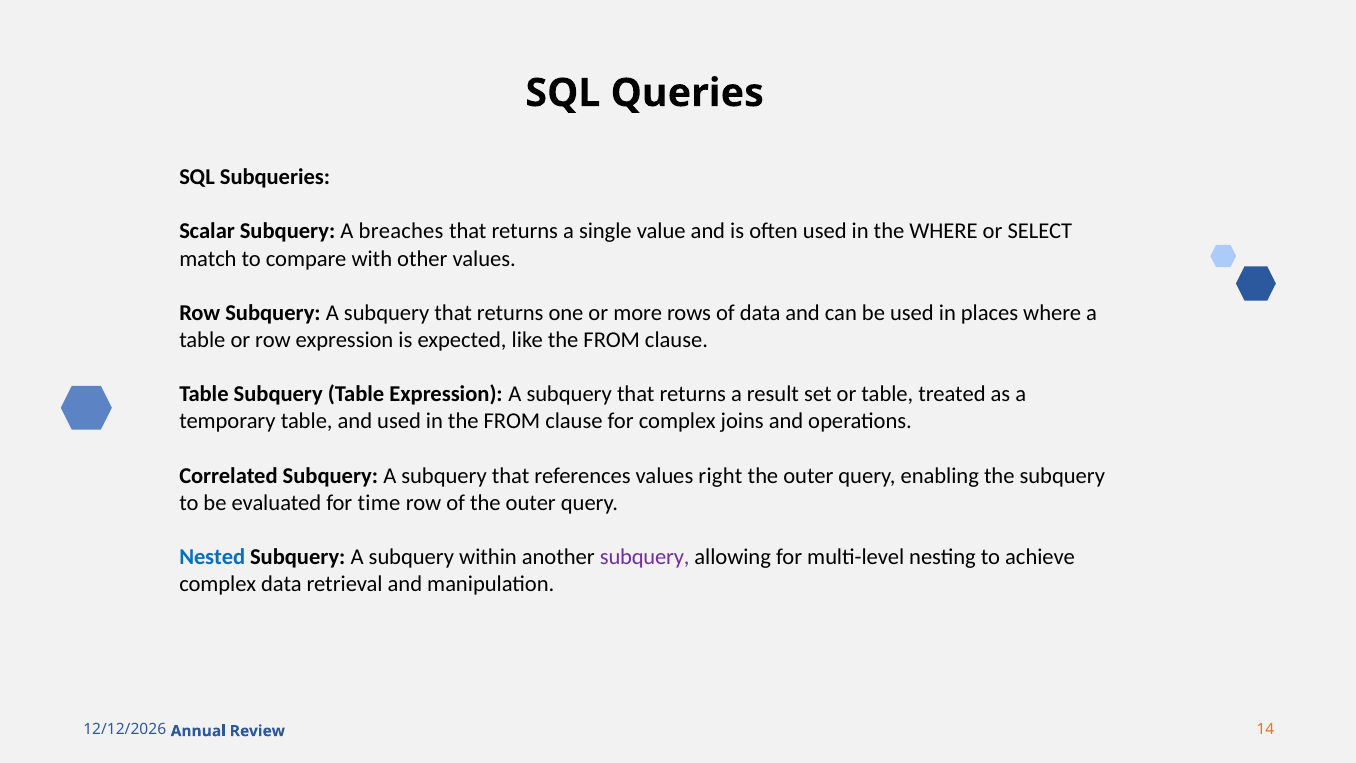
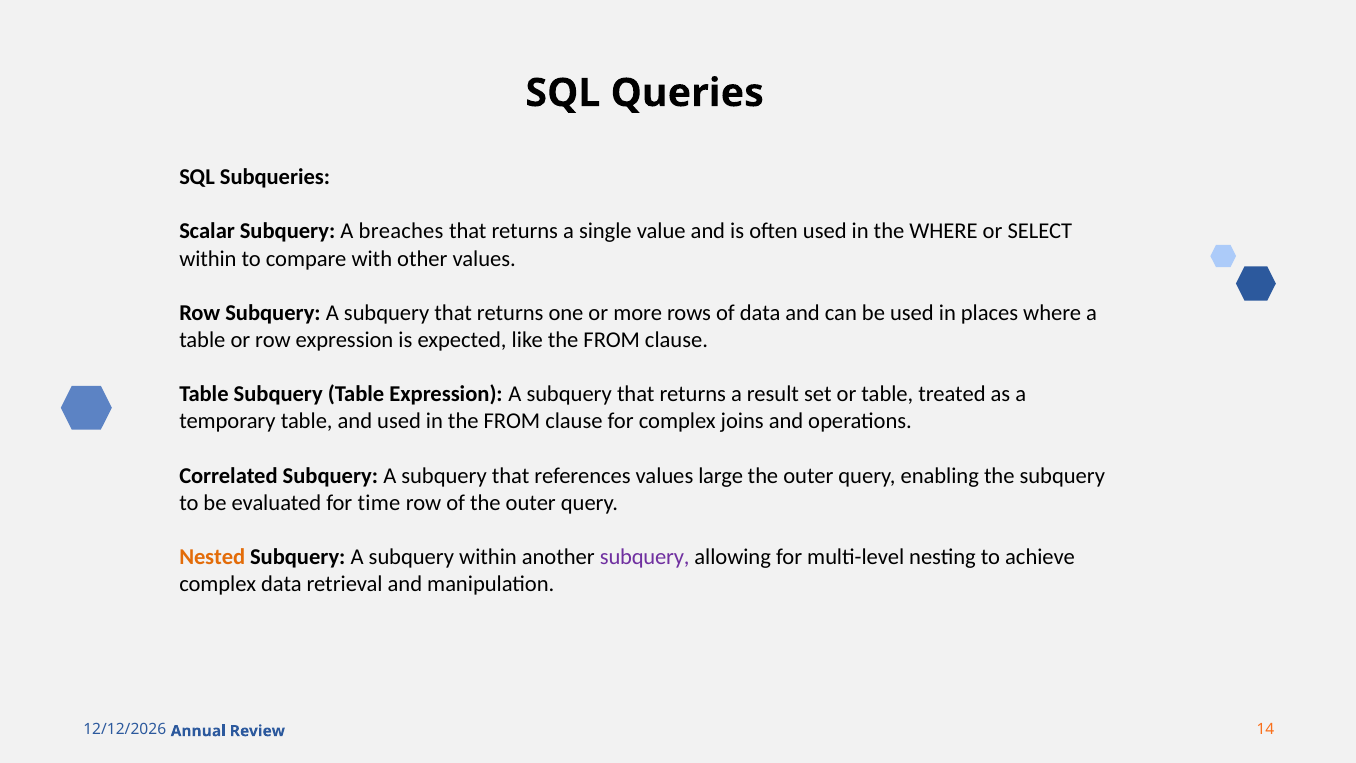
match at (208, 259): match -> within
right: right -> large
Nested colour: blue -> orange
